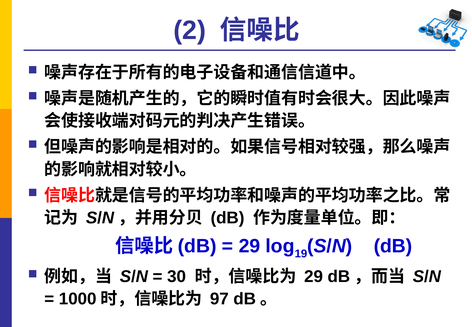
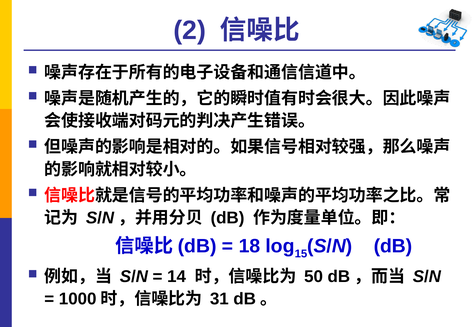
29 at (249, 246): 29 -> 18
19: 19 -> 15
30: 30 -> 14
29 at (314, 276): 29 -> 50
97: 97 -> 31
